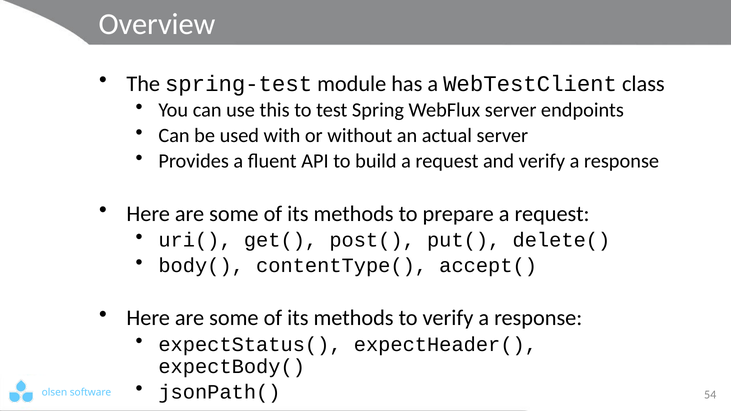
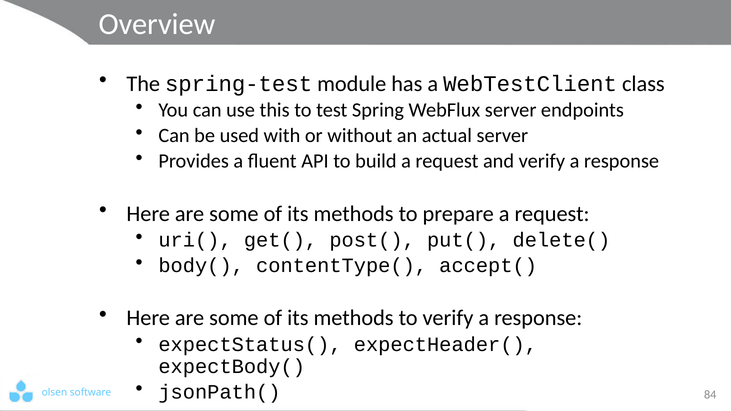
54: 54 -> 84
